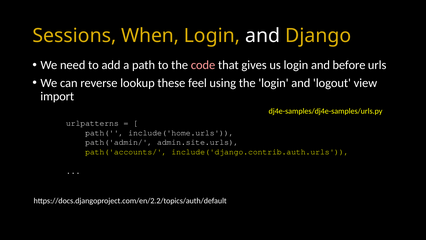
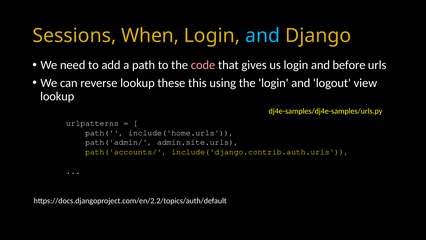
and at (263, 36) colour: white -> light blue
feel: feel -> this
import at (57, 96): import -> lookup
